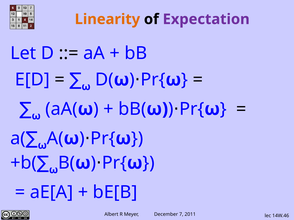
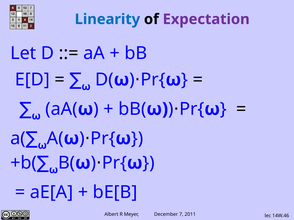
Linearity colour: orange -> blue
